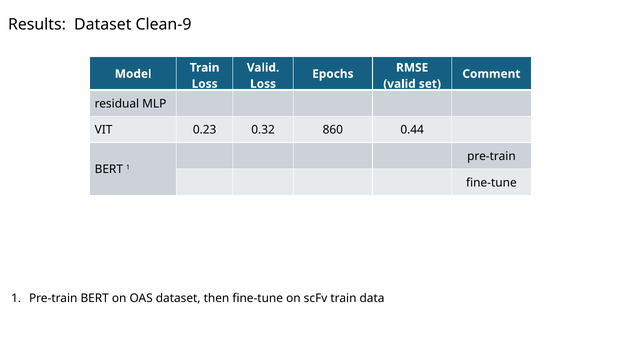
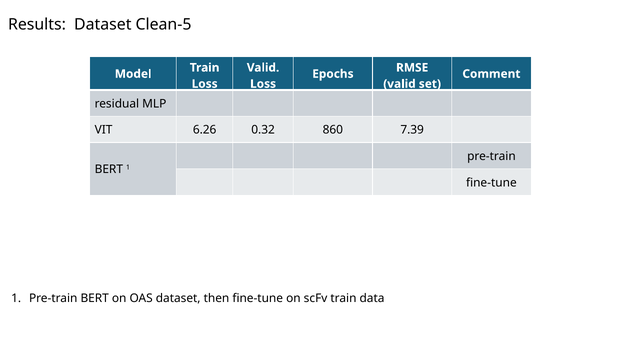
Clean-9: Clean-9 -> Clean-5
0.23: 0.23 -> 6.26
0.44: 0.44 -> 7.39
